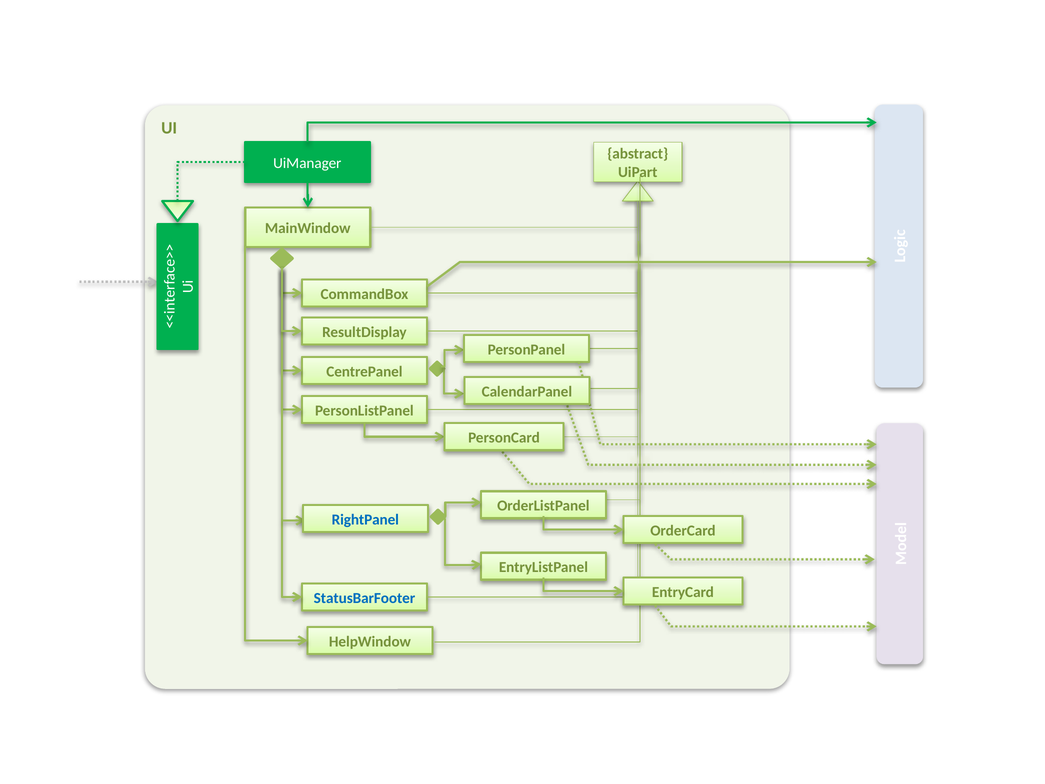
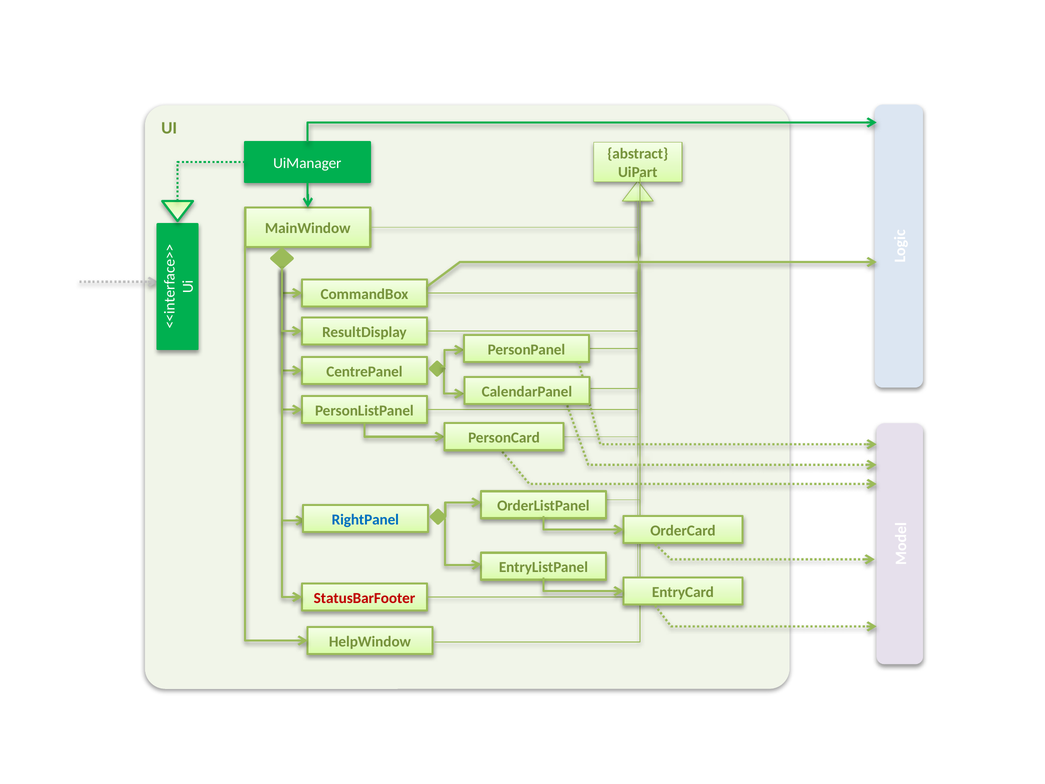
StatusBarFooter colour: blue -> red
